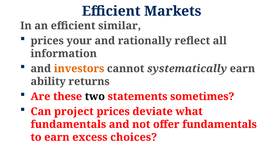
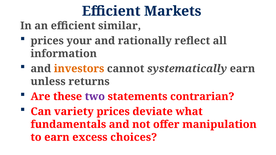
ability: ability -> unless
two colour: black -> purple
sometimes: sometimes -> contrarian
project: project -> variety
offer fundamentals: fundamentals -> manipulation
